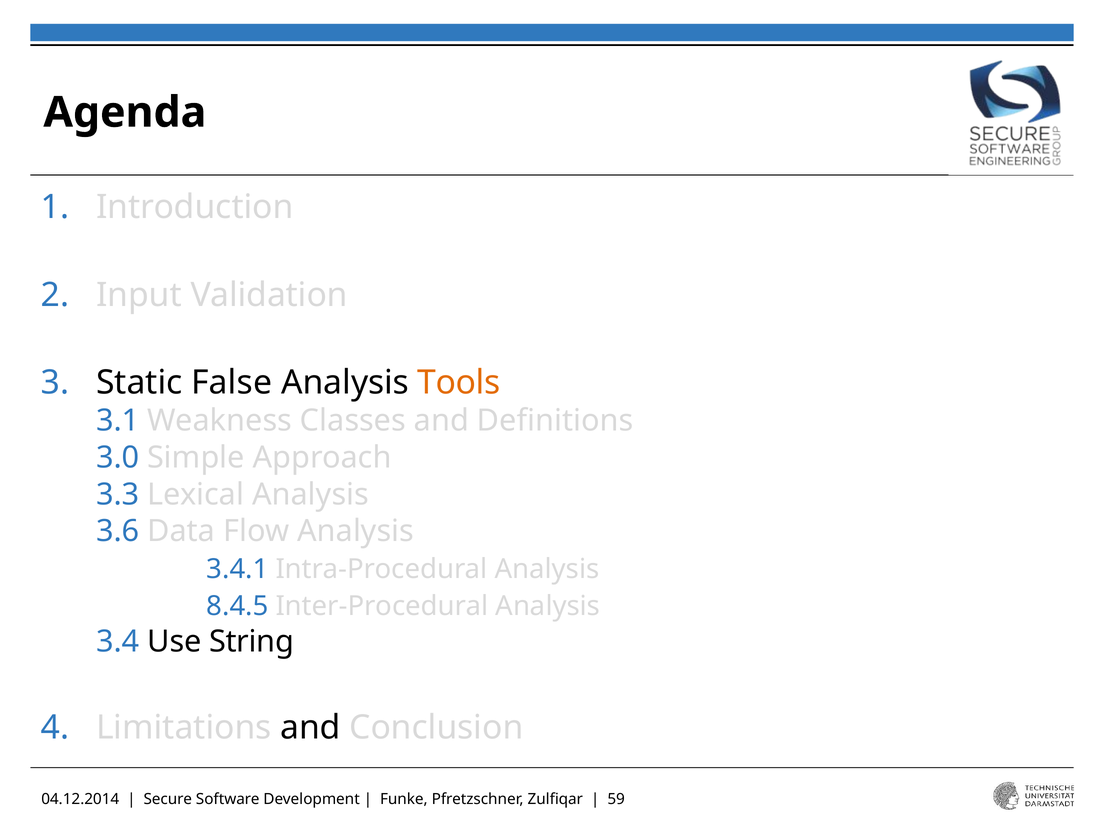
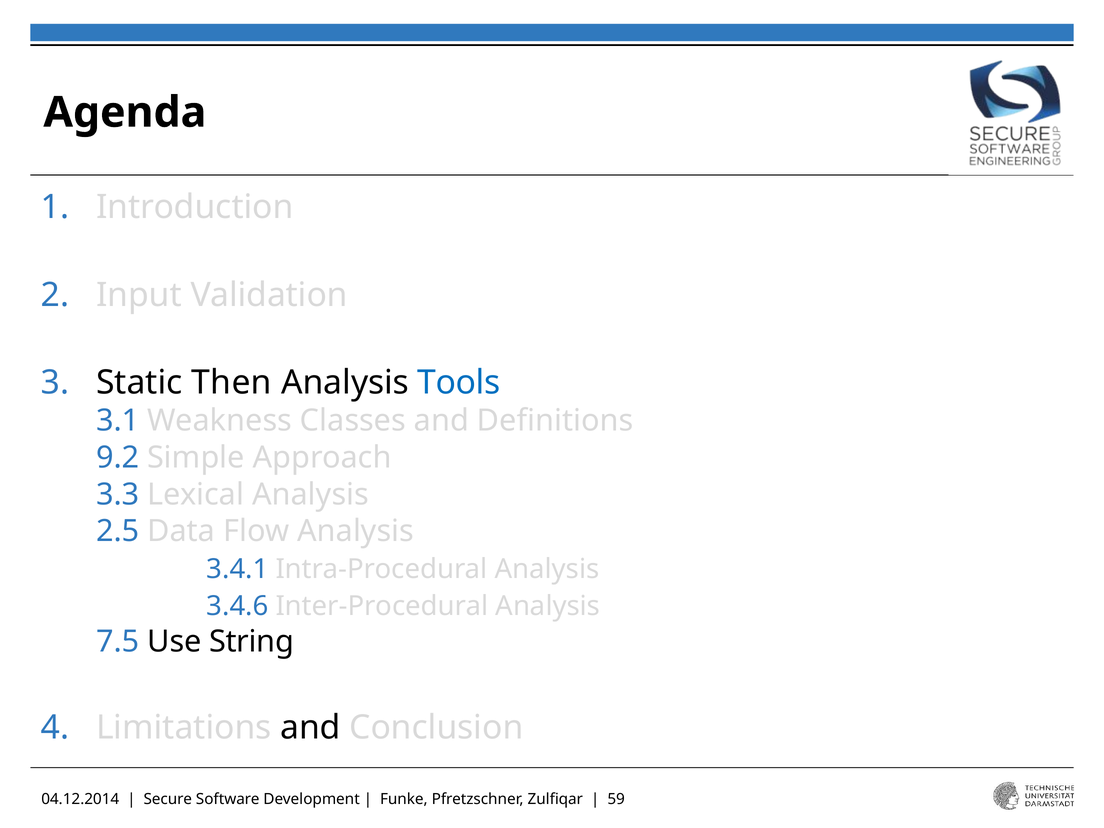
False: False -> Then
Tools colour: orange -> blue
3.0: 3.0 -> 9.2
3.6: 3.6 -> 2.5
8.4.5: 8.4.5 -> 3.4.6
3.4: 3.4 -> 7.5
